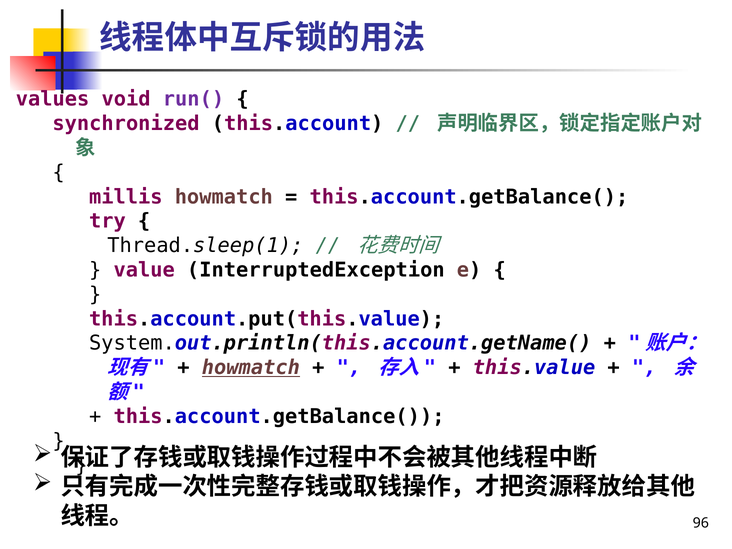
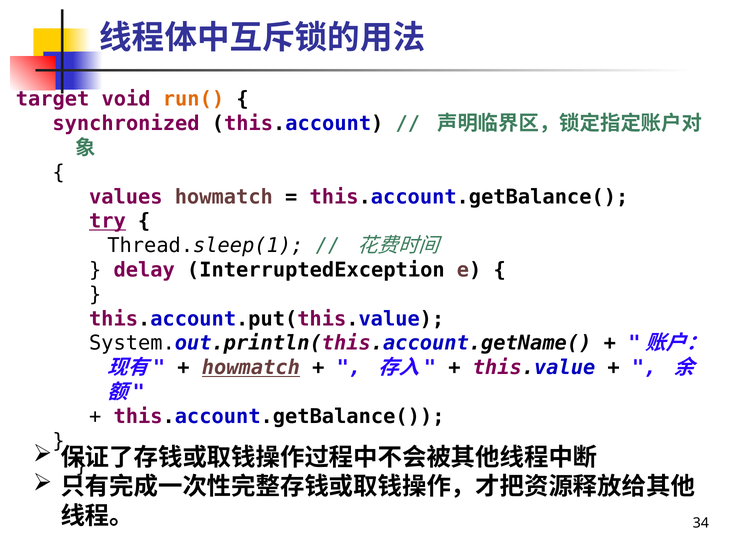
values: values -> target
run( colour: purple -> orange
millis: millis -> values
try underline: none -> present
value: value -> delay
96: 96 -> 34
